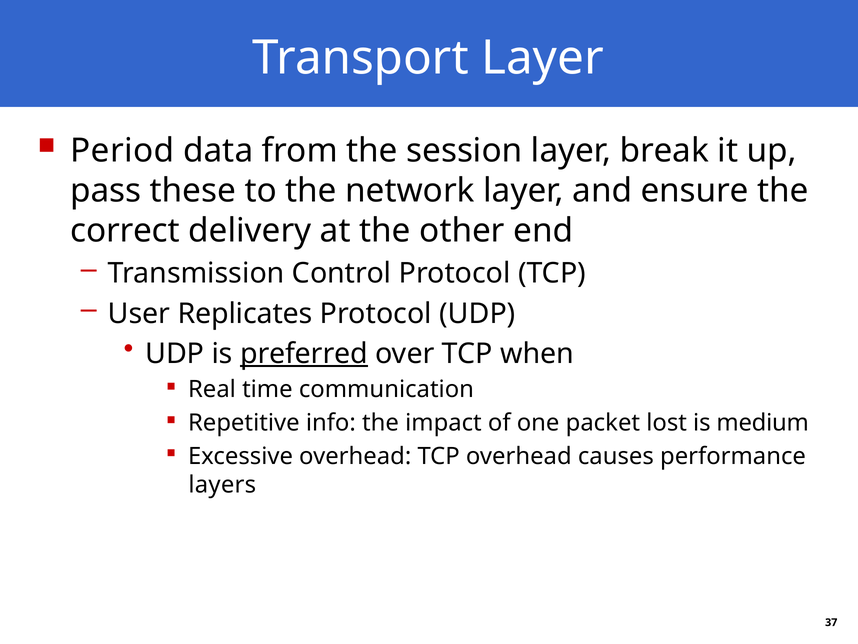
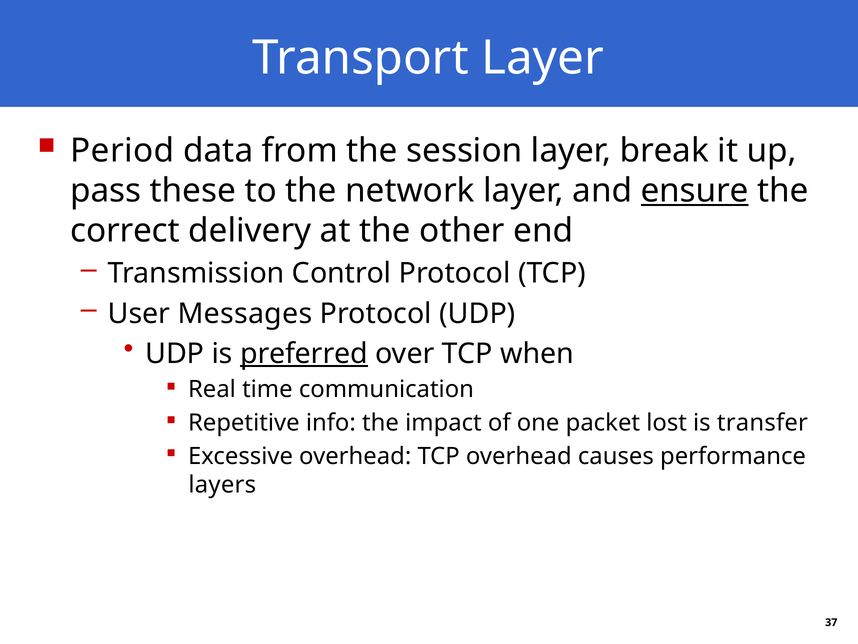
ensure underline: none -> present
Replicates: Replicates -> Messages
medium: medium -> transfer
